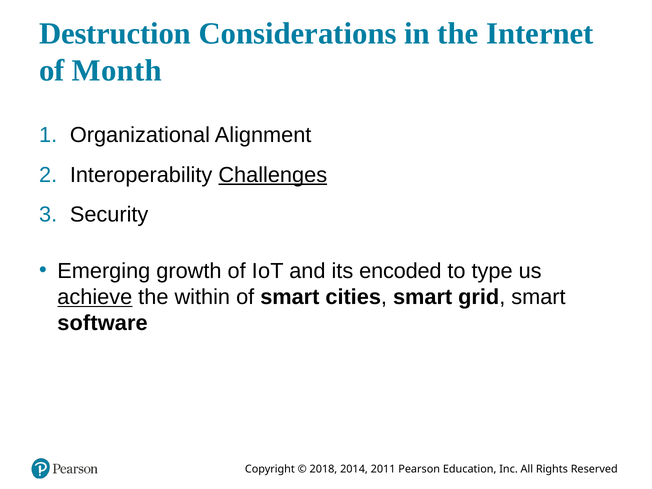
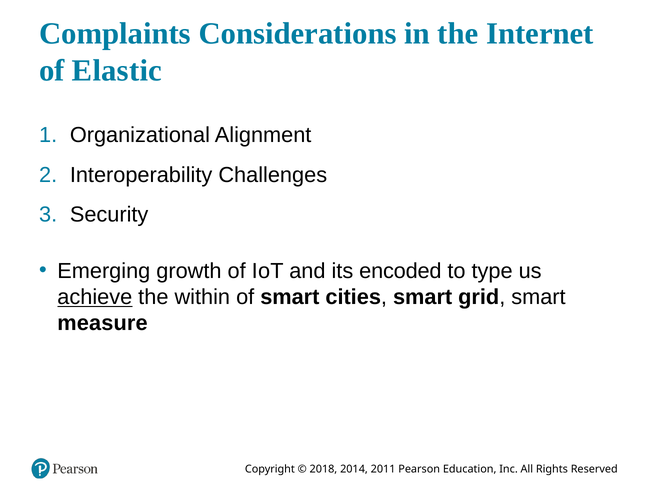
Destruction: Destruction -> Complaints
Month: Month -> Elastic
Challenges underline: present -> none
software: software -> measure
